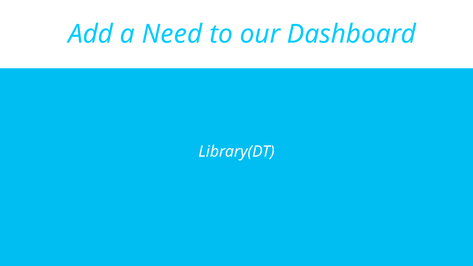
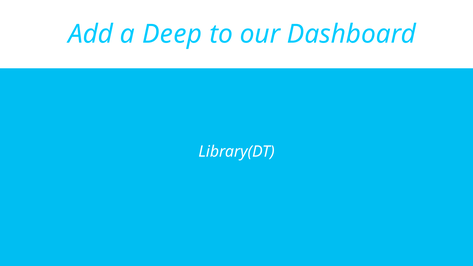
Need: Need -> Deep
